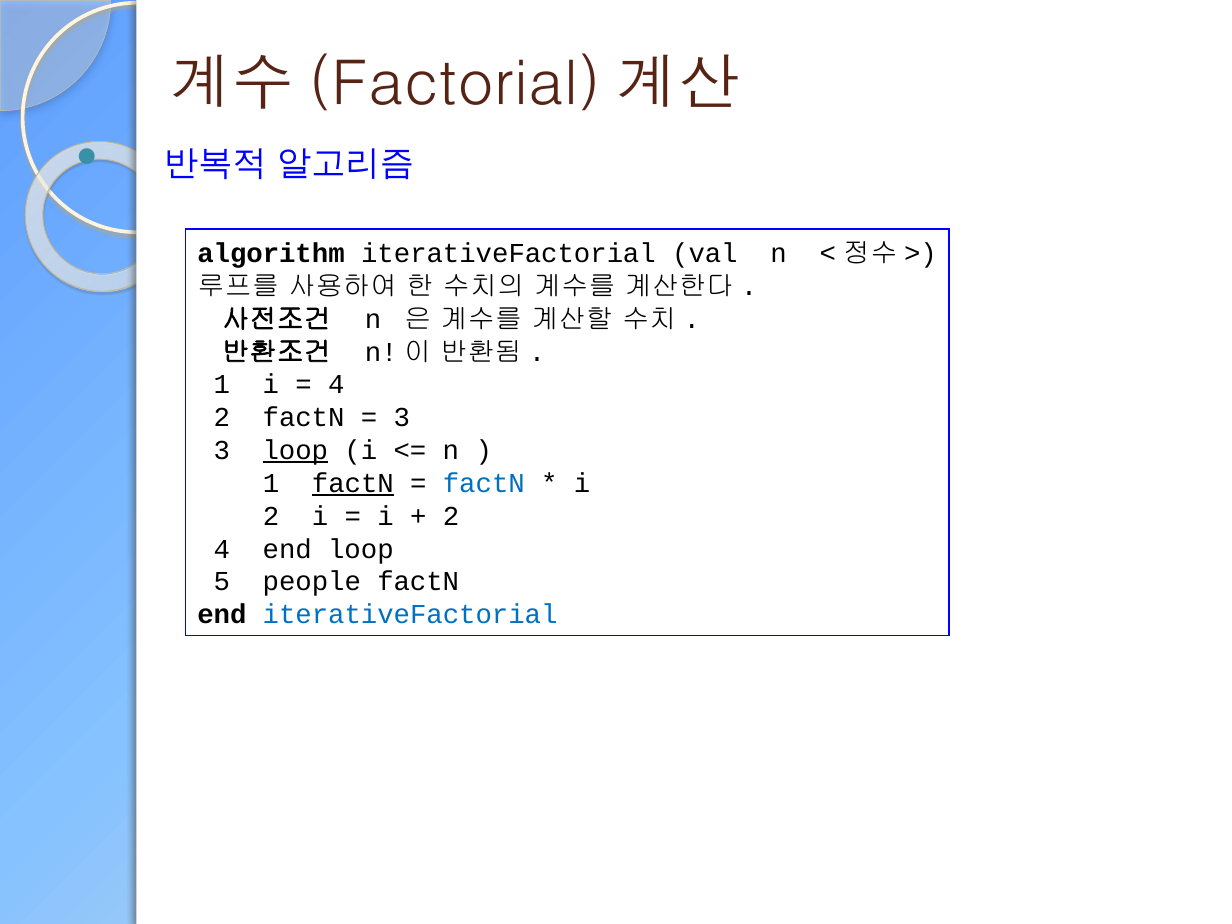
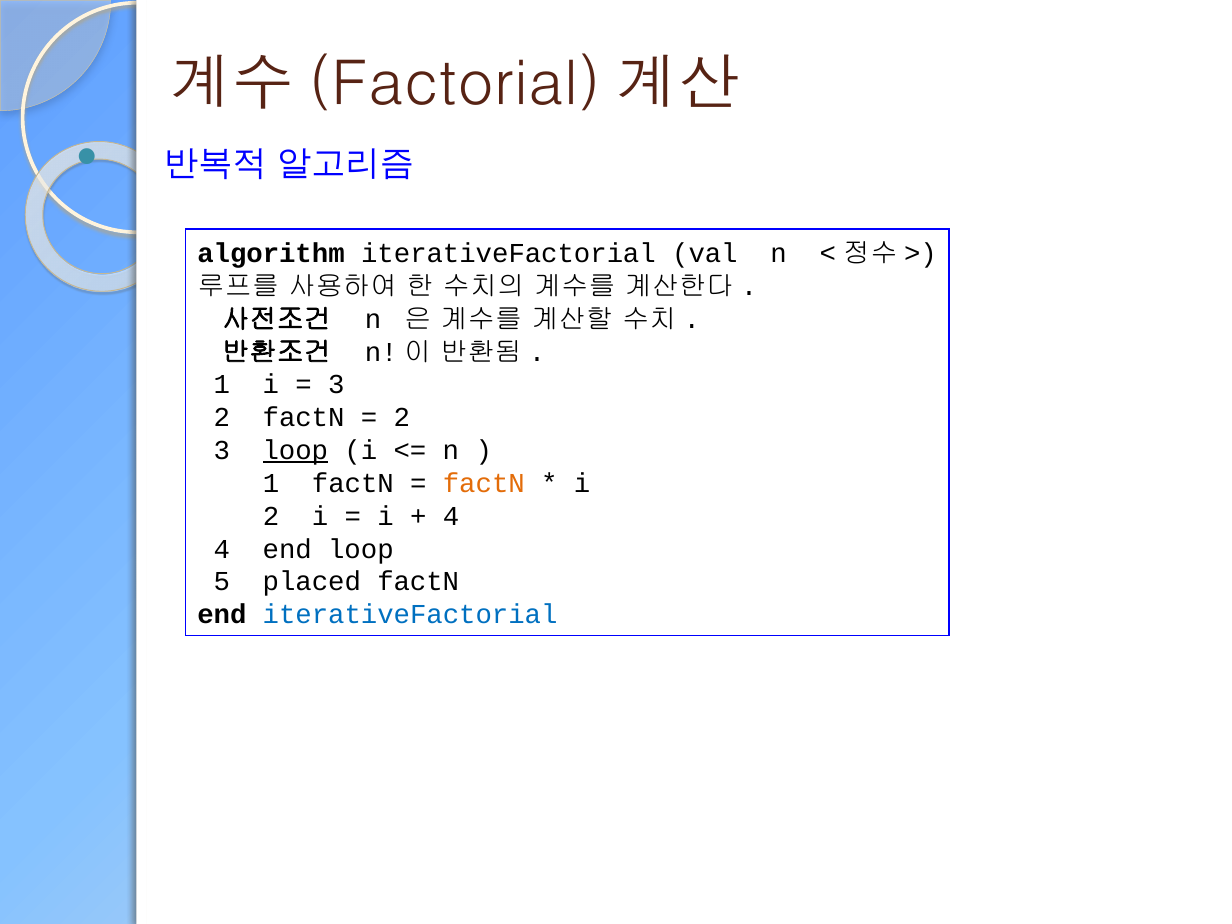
4 at (336, 385): 4 -> 3
3 at (402, 418): 3 -> 2
factN at (353, 483) underline: present -> none
factN at (484, 483) colour: blue -> orange
2 at (451, 516): 2 -> 4
people: people -> placed
